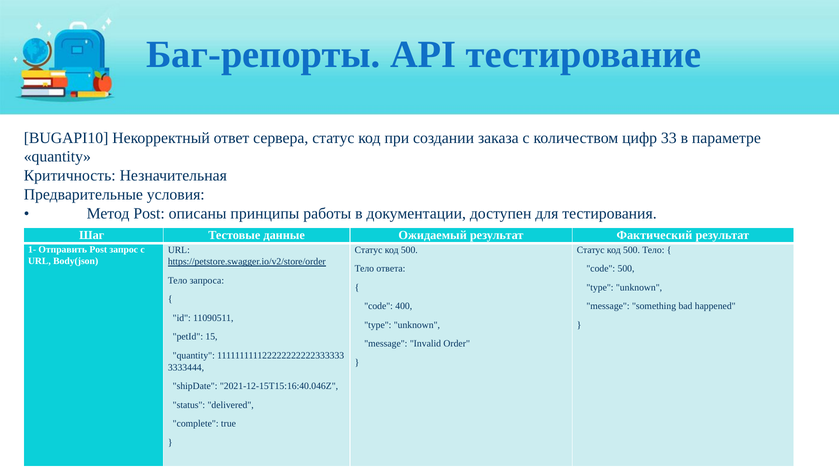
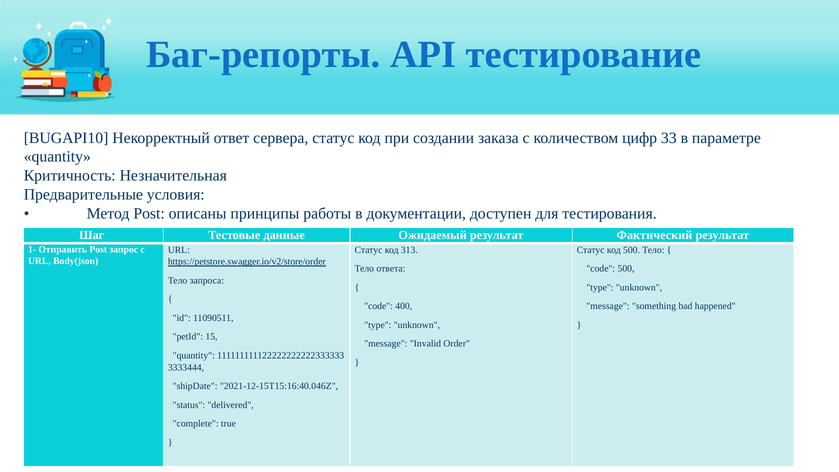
500 at (409, 250): 500 -> 313
